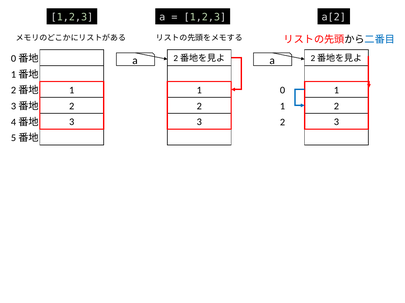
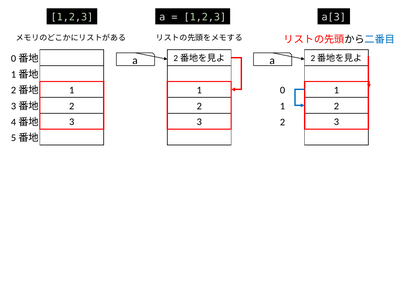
a[2: a[2 -> a[3
